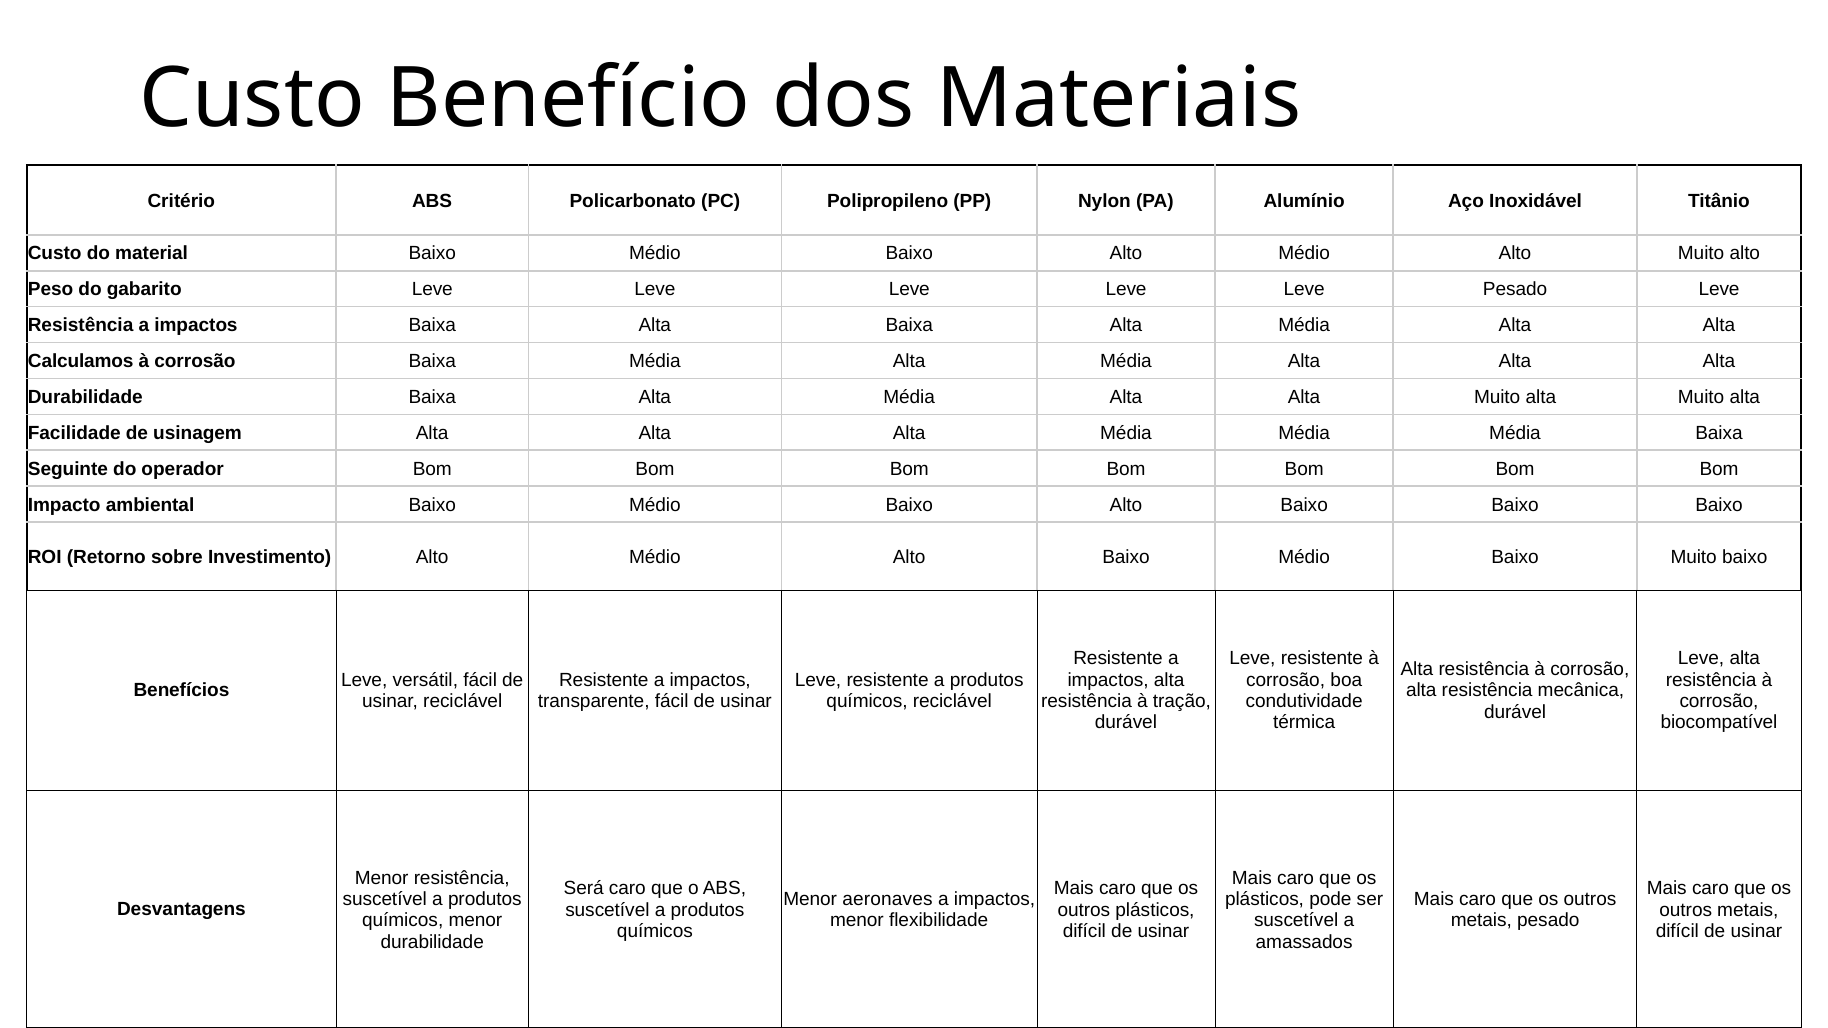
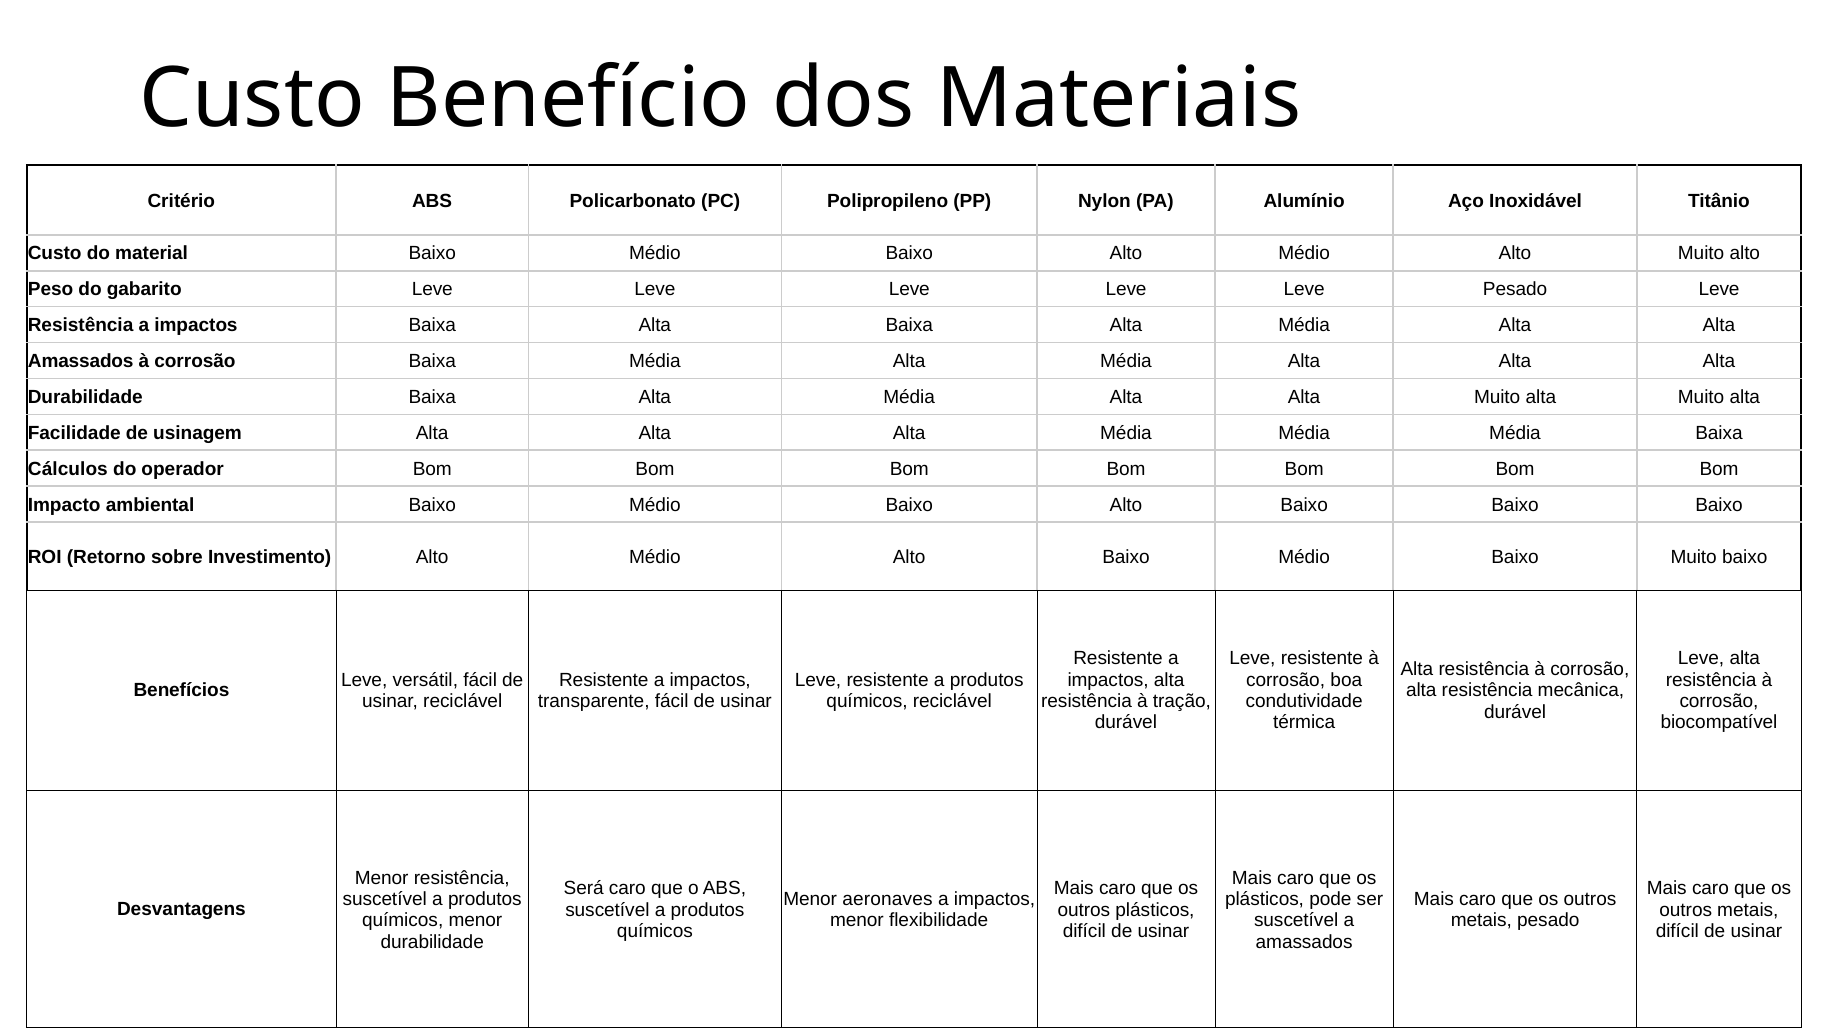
Calculamos at (81, 361): Calculamos -> Amassados
Seguinte: Seguinte -> Cálculos
